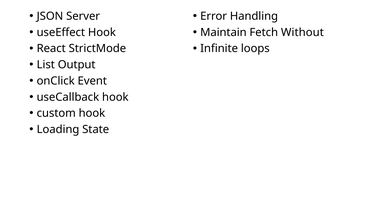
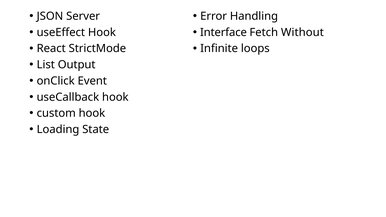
Maintain: Maintain -> Interface
